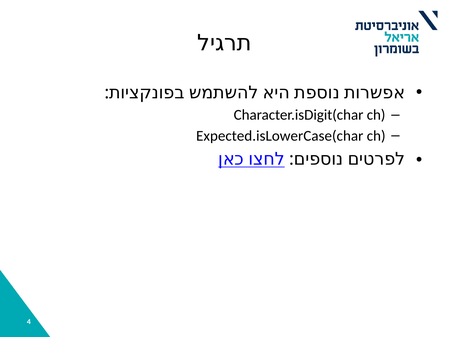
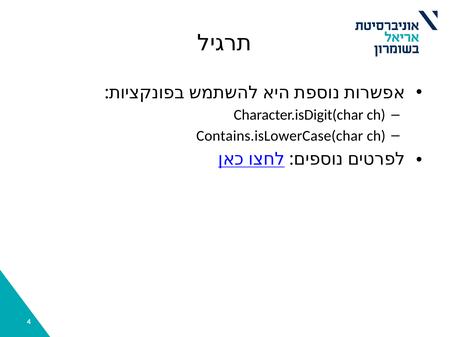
Expected.isLowerCase(char: Expected.isLowerCase(char -> Contains.isLowerCase(char
